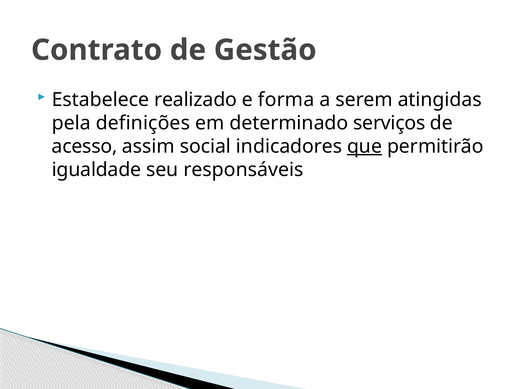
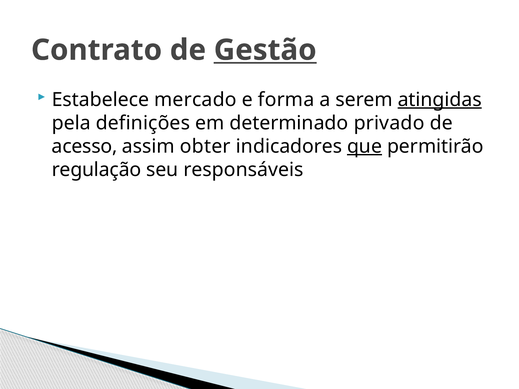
Gestão underline: none -> present
realizado: realizado -> mercado
atingidas underline: none -> present
serviços: serviços -> privado
social: social -> obter
igualdade: igualdade -> regulação
